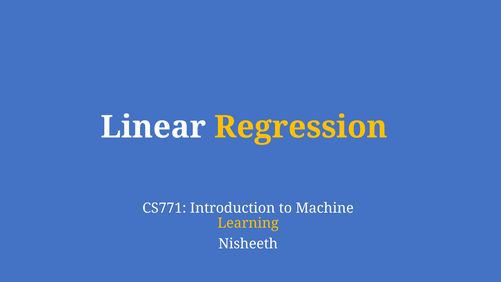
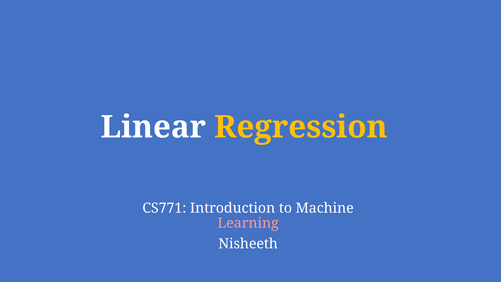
Learning colour: yellow -> pink
